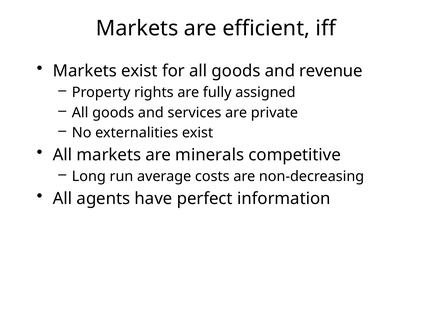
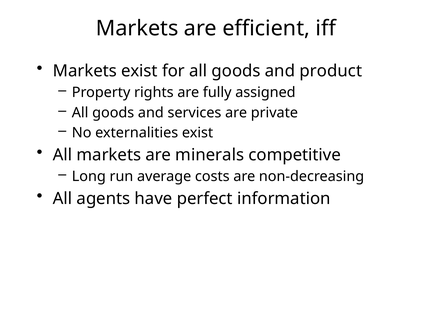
revenue: revenue -> product
